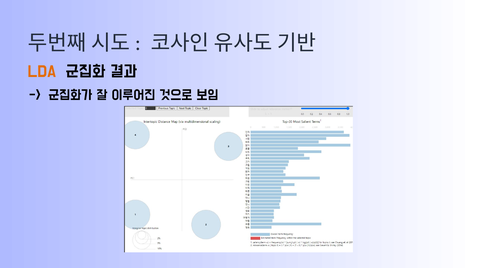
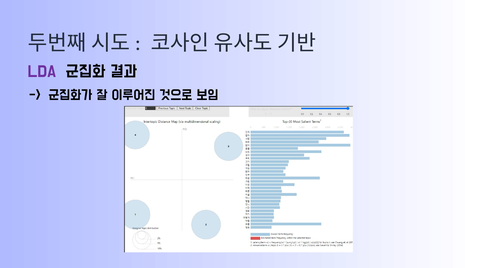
LDA colour: orange -> purple
